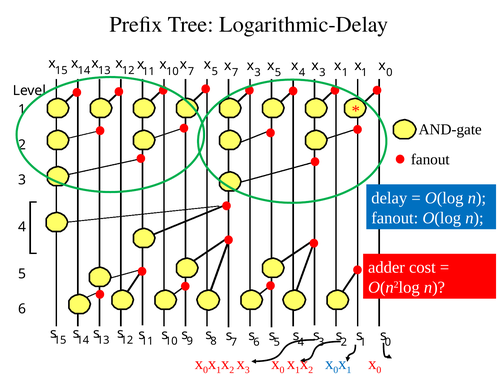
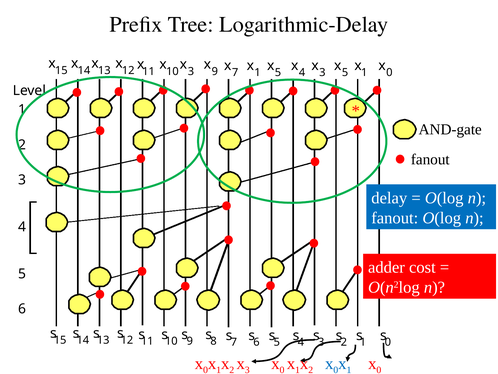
7 at (191, 71): 7 -> 3
5 at (215, 71): 5 -> 9
3 at (258, 73): 3 -> 1
1 at (345, 73): 1 -> 5
